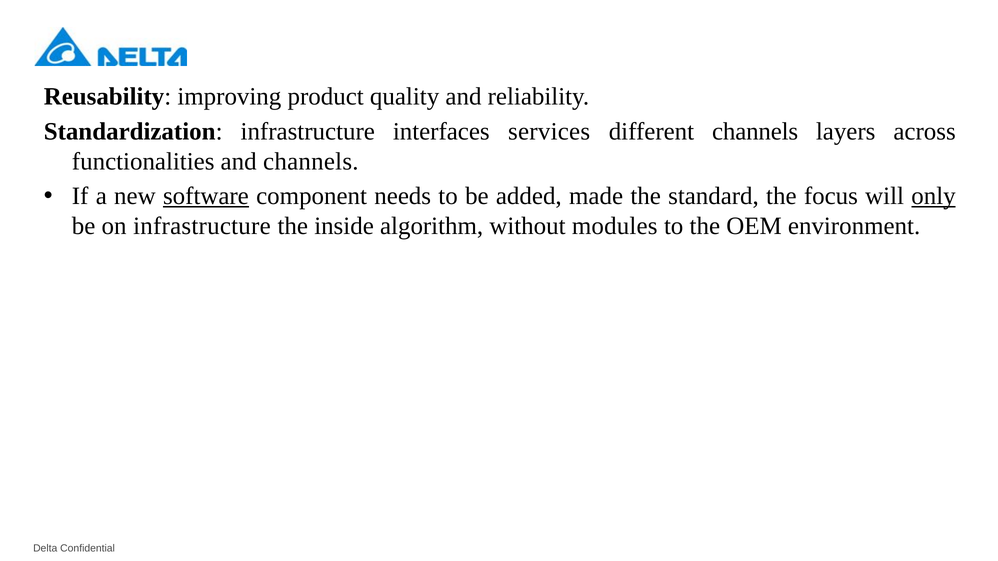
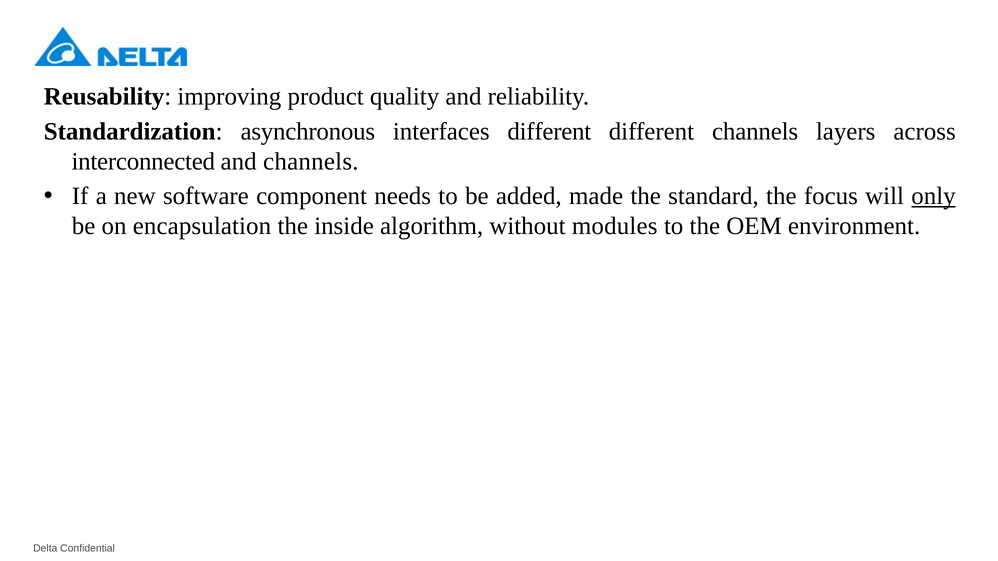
Standardization infrastructure: infrastructure -> asynchronous
interfaces services: services -> different
functionalities: functionalities -> interconnected
software underline: present -> none
on infrastructure: infrastructure -> encapsulation
